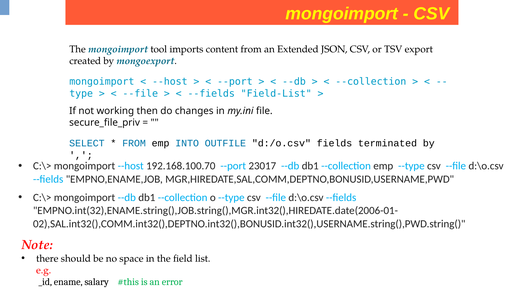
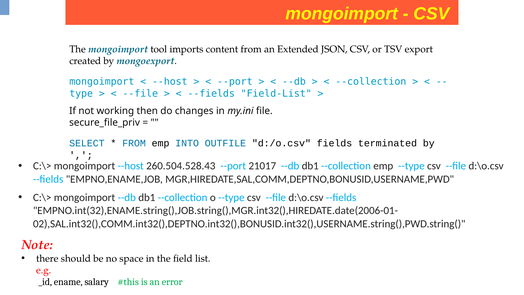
192.168.100.70: 192.168.100.70 -> 260.504.528.43
23017: 23017 -> 21017
